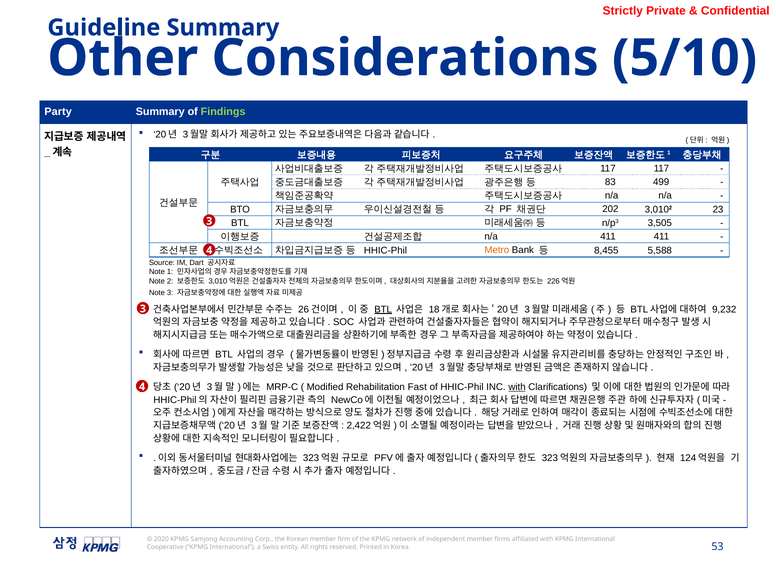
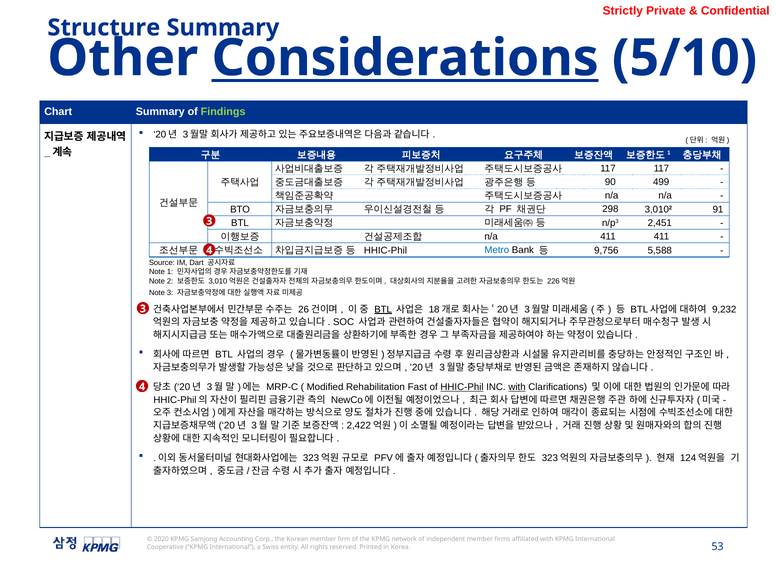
Guideline: Guideline -> Structure
Considerations underline: none -> present
Party: Party -> Chart
83: 83 -> 90
202: 202 -> 298
23: 23 -> 91
3,505: 3,505 -> 2,451
Metro colour: orange -> blue
8,455: 8,455 -> 9,756
HHIC-Phil at (462, 387) underline: none -> present
